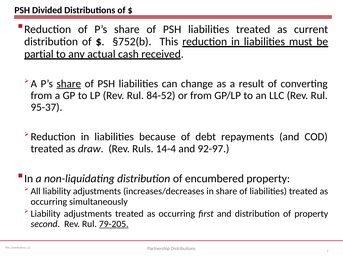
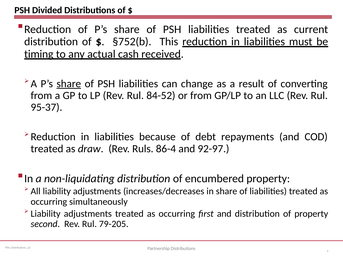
partial: partial -> timing
14-4: 14-4 -> 86-4
79-205 underline: present -> none
